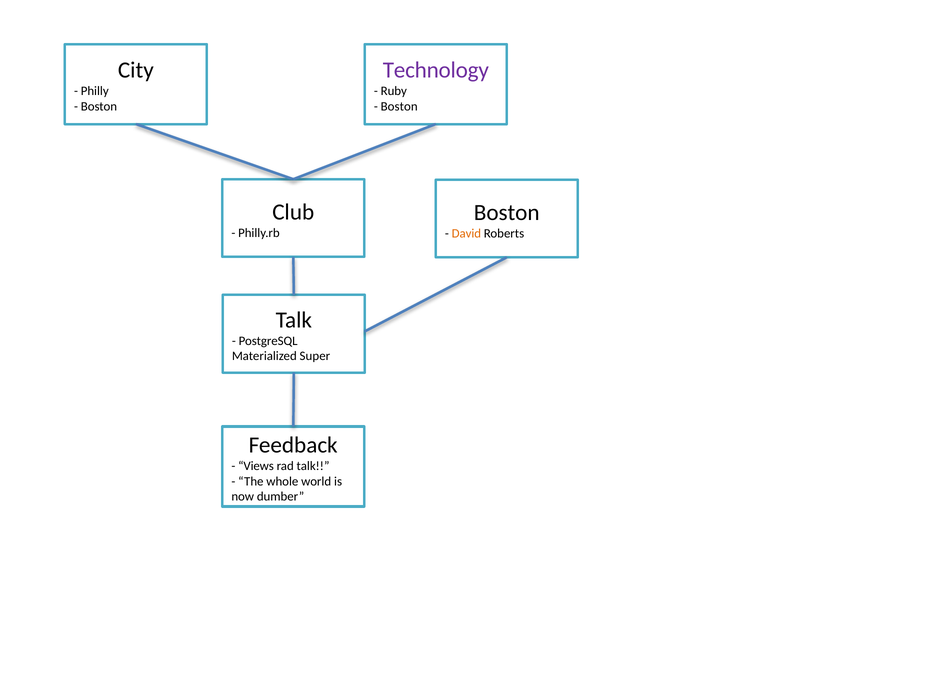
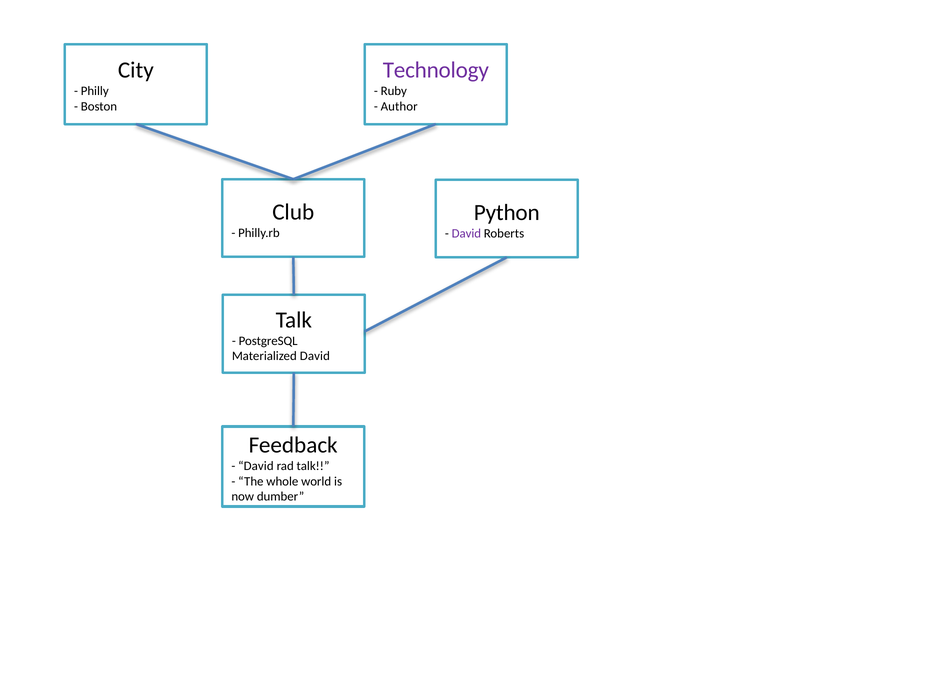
Boston at (399, 107): Boston -> Author
Boston at (507, 212): Boston -> Python
David at (466, 233) colour: orange -> purple
Materialized Super: Super -> David
Views at (256, 466): Views -> David
